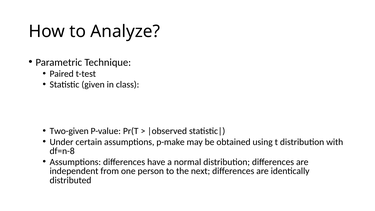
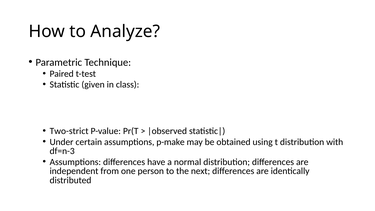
Two-given: Two-given -> Two-strict
df=n-8: df=n-8 -> df=n-3
